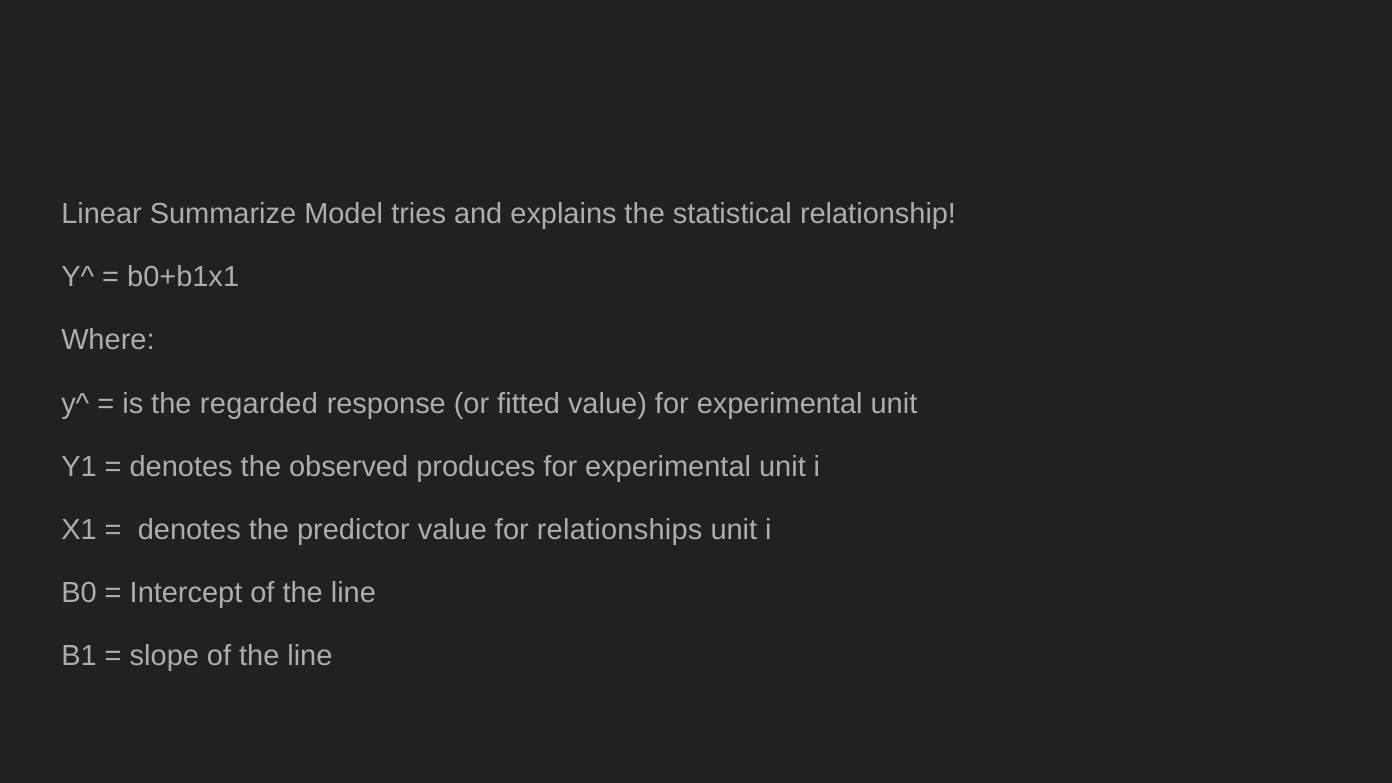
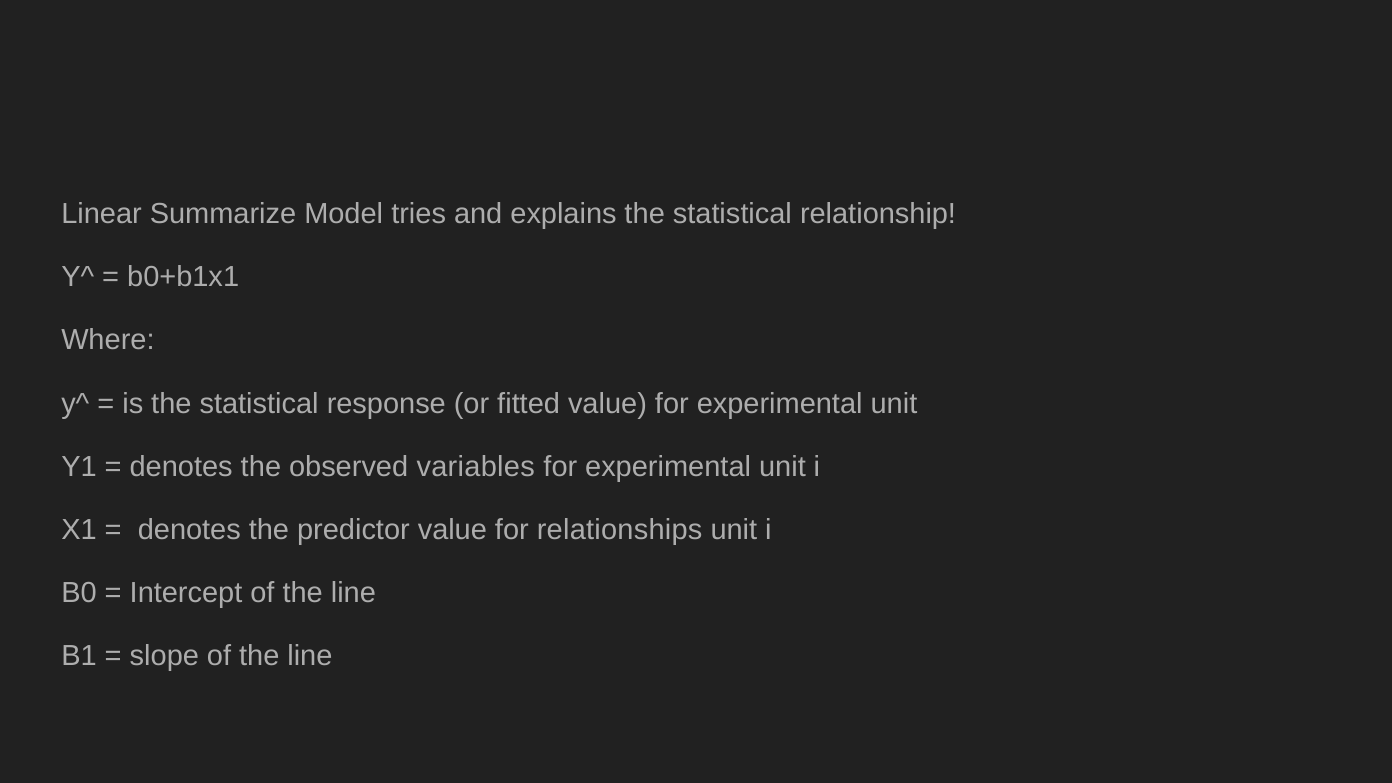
is the regarded: regarded -> statistical
produces: produces -> variables
